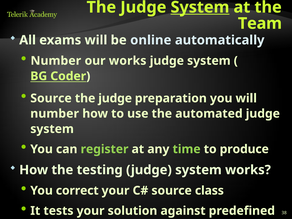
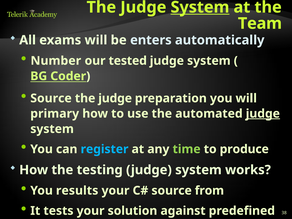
online: online -> enters
our works: works -> tested
number at (55, 114): number -> primary
judge at (263, 114) underline: none -> present
register colour: light green -> light blue
correct: correct -> results
class: class -> from
